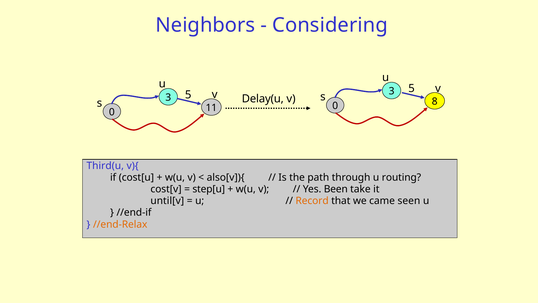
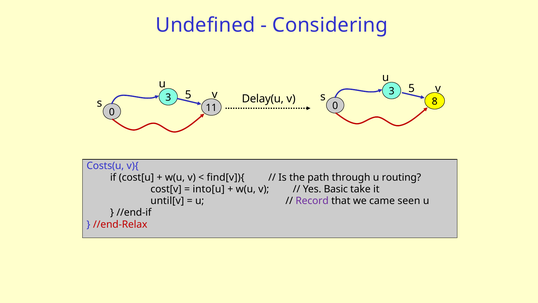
Neighbors: Neighbors -> Undefined
Third(u: Third(u -> Costs(u
also[v]){: also[v]){ -> find[v]){
step[u: step[u -> into[u
Been: Been -> Basic
Record colour: orange -> purple
//end-Relax colour: orange -> red
